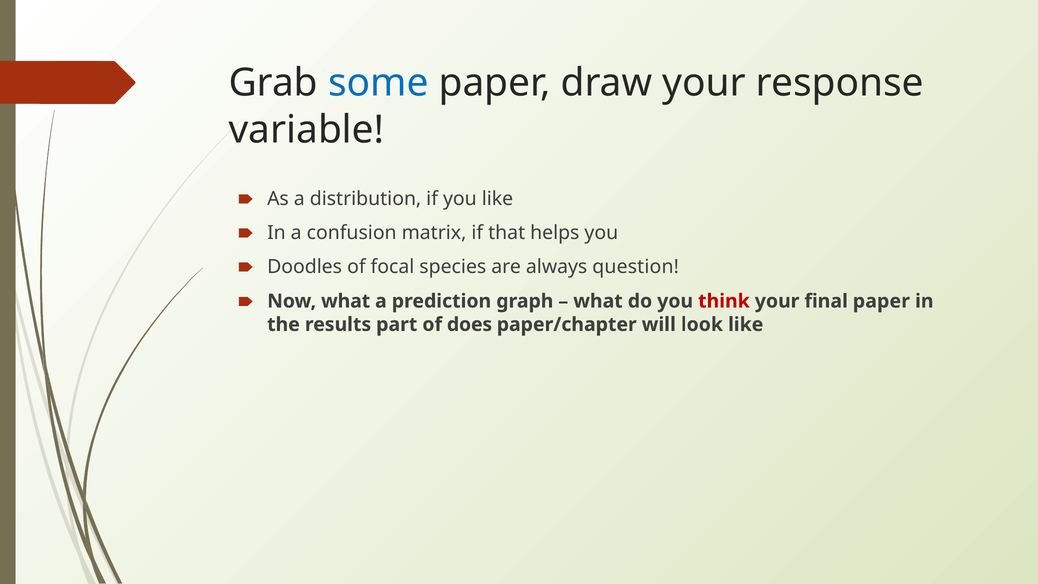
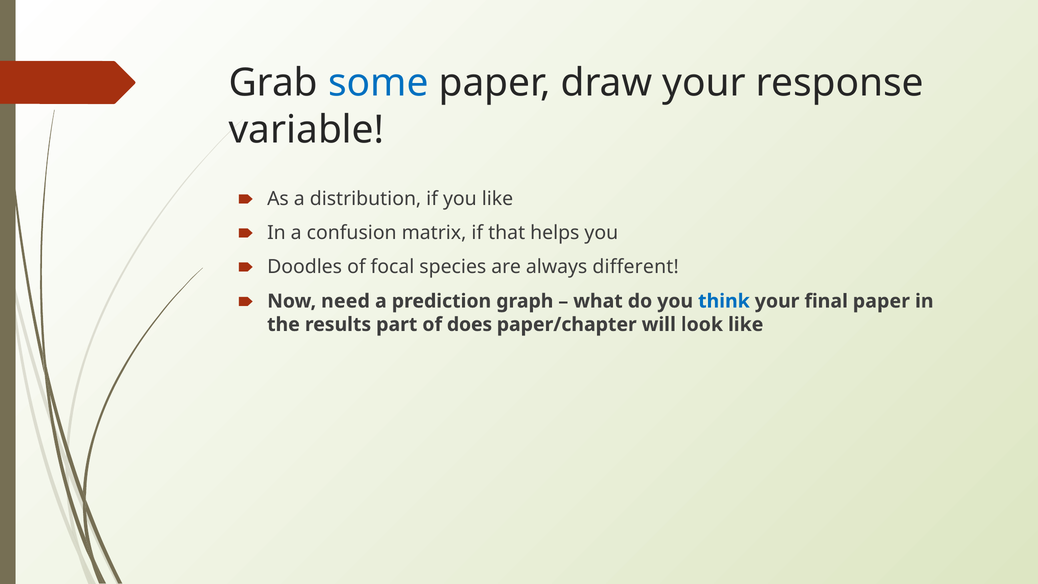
question: question -> different
Now what: what -> need
think colour: red -> blue
